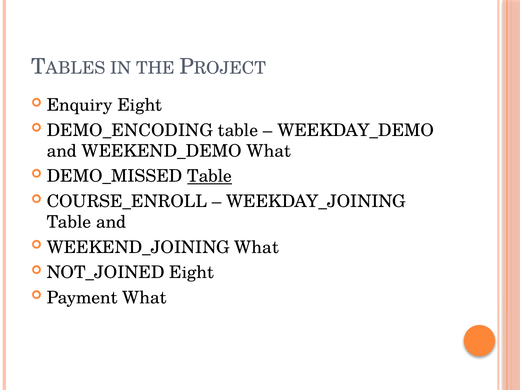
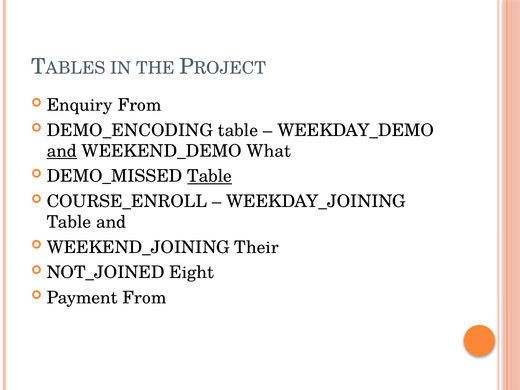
Enquiry Eight: Eight -> From
and at (62, 151) underline: none -> present
WEEKEND_JOINING What: What -> Their
Payment What: What -> From
